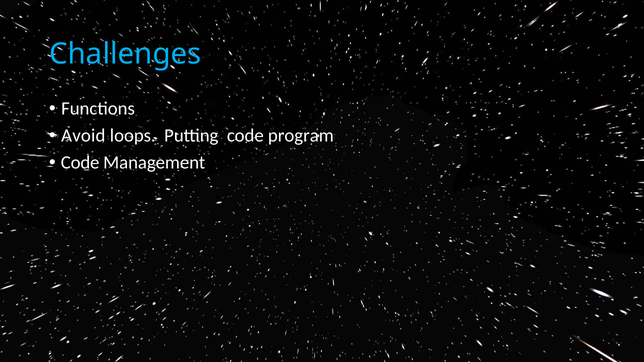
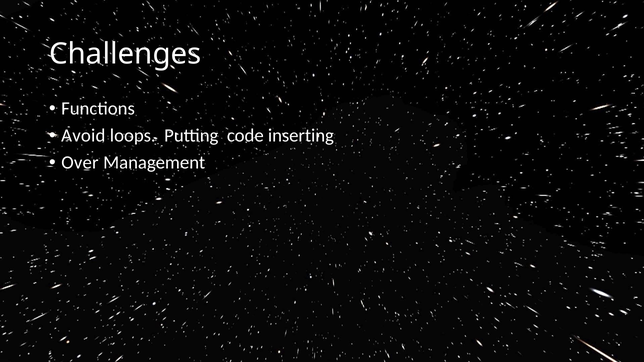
Challenges colour: light blue -> white
program: program -> inserting
Code at (80, 163): Code -> Over
